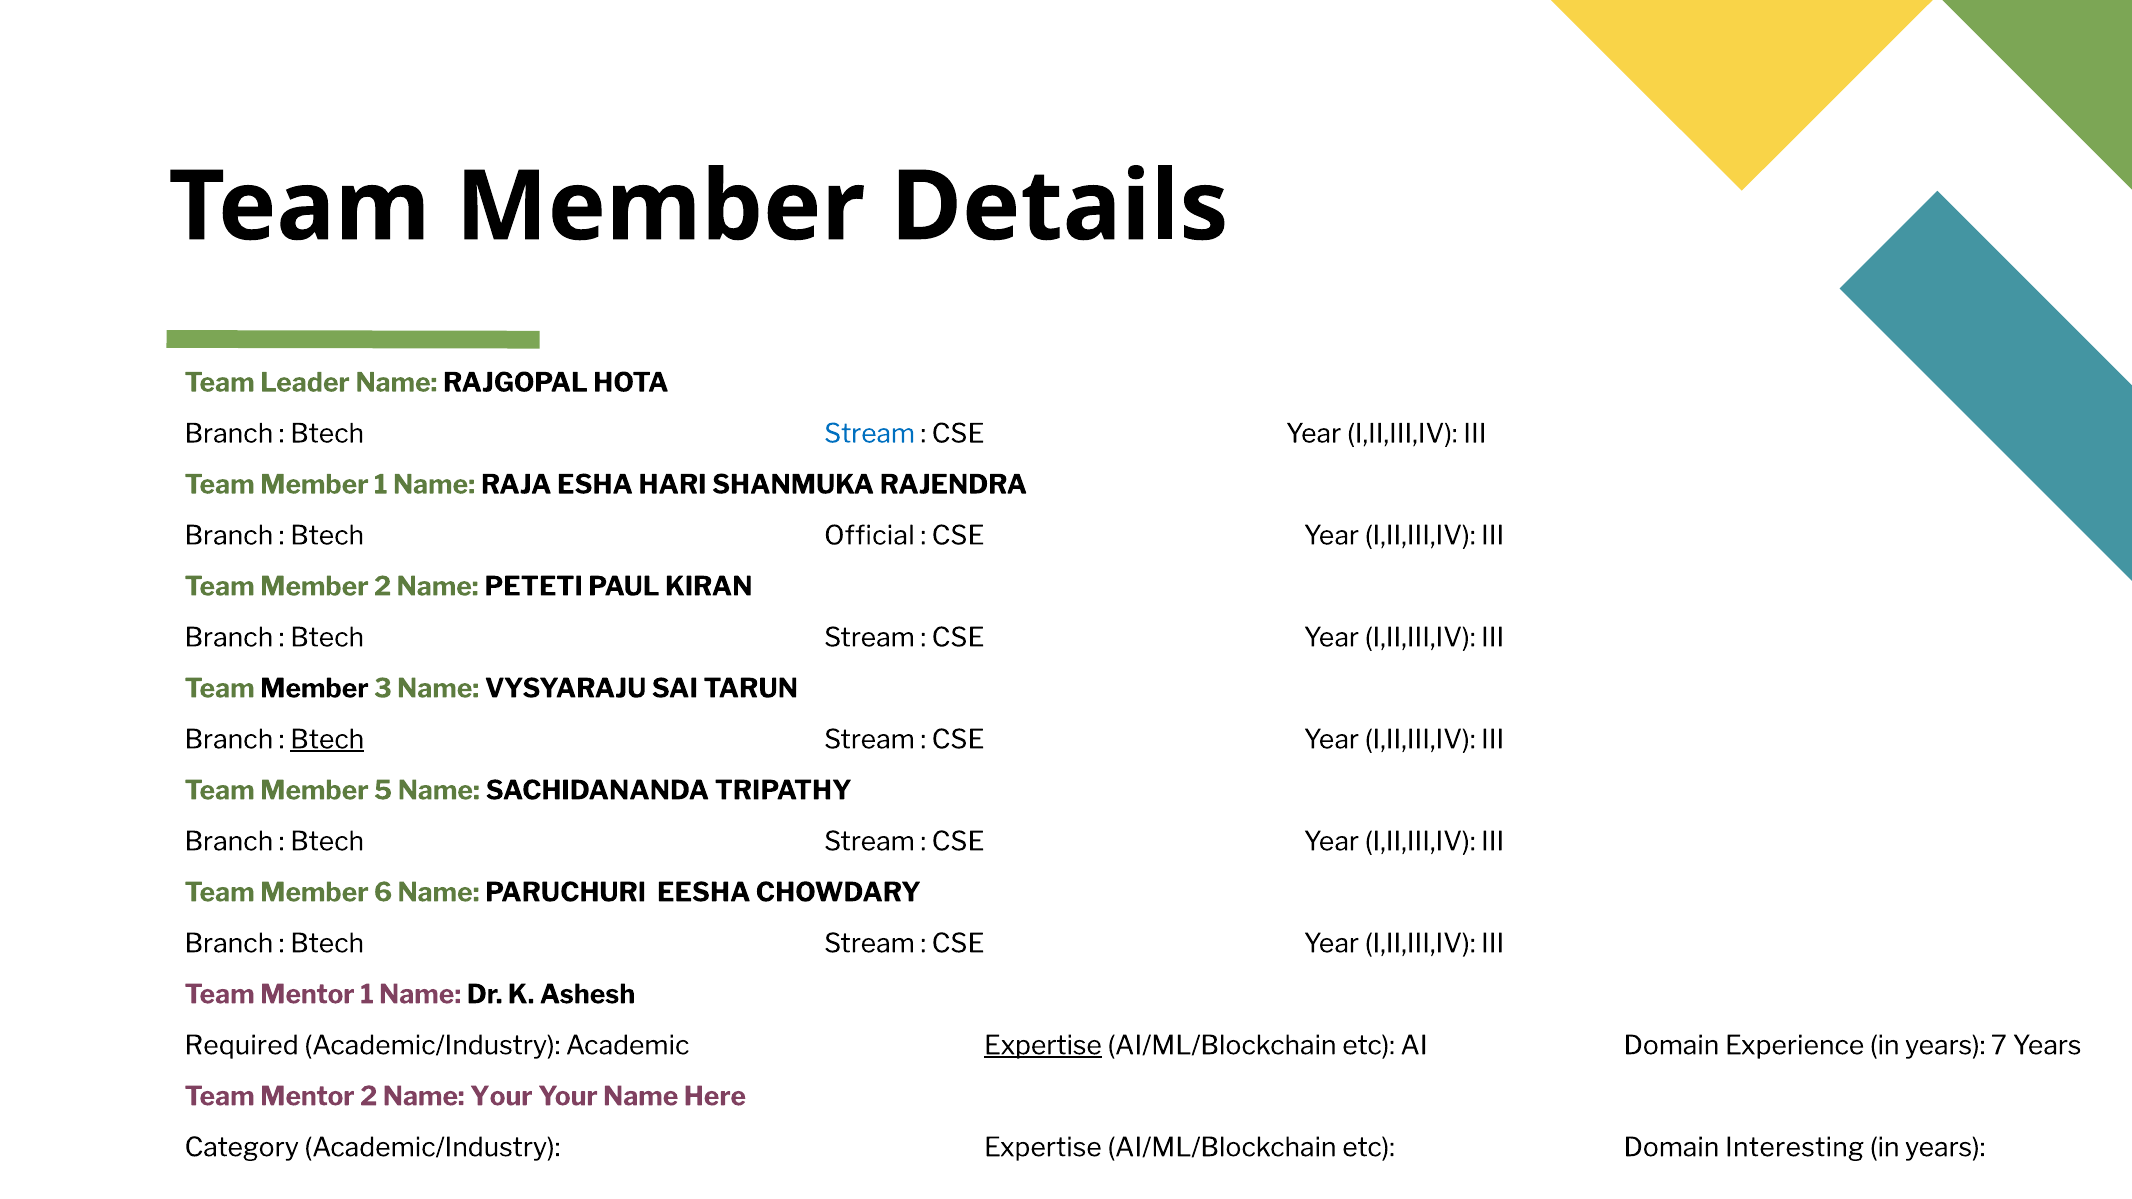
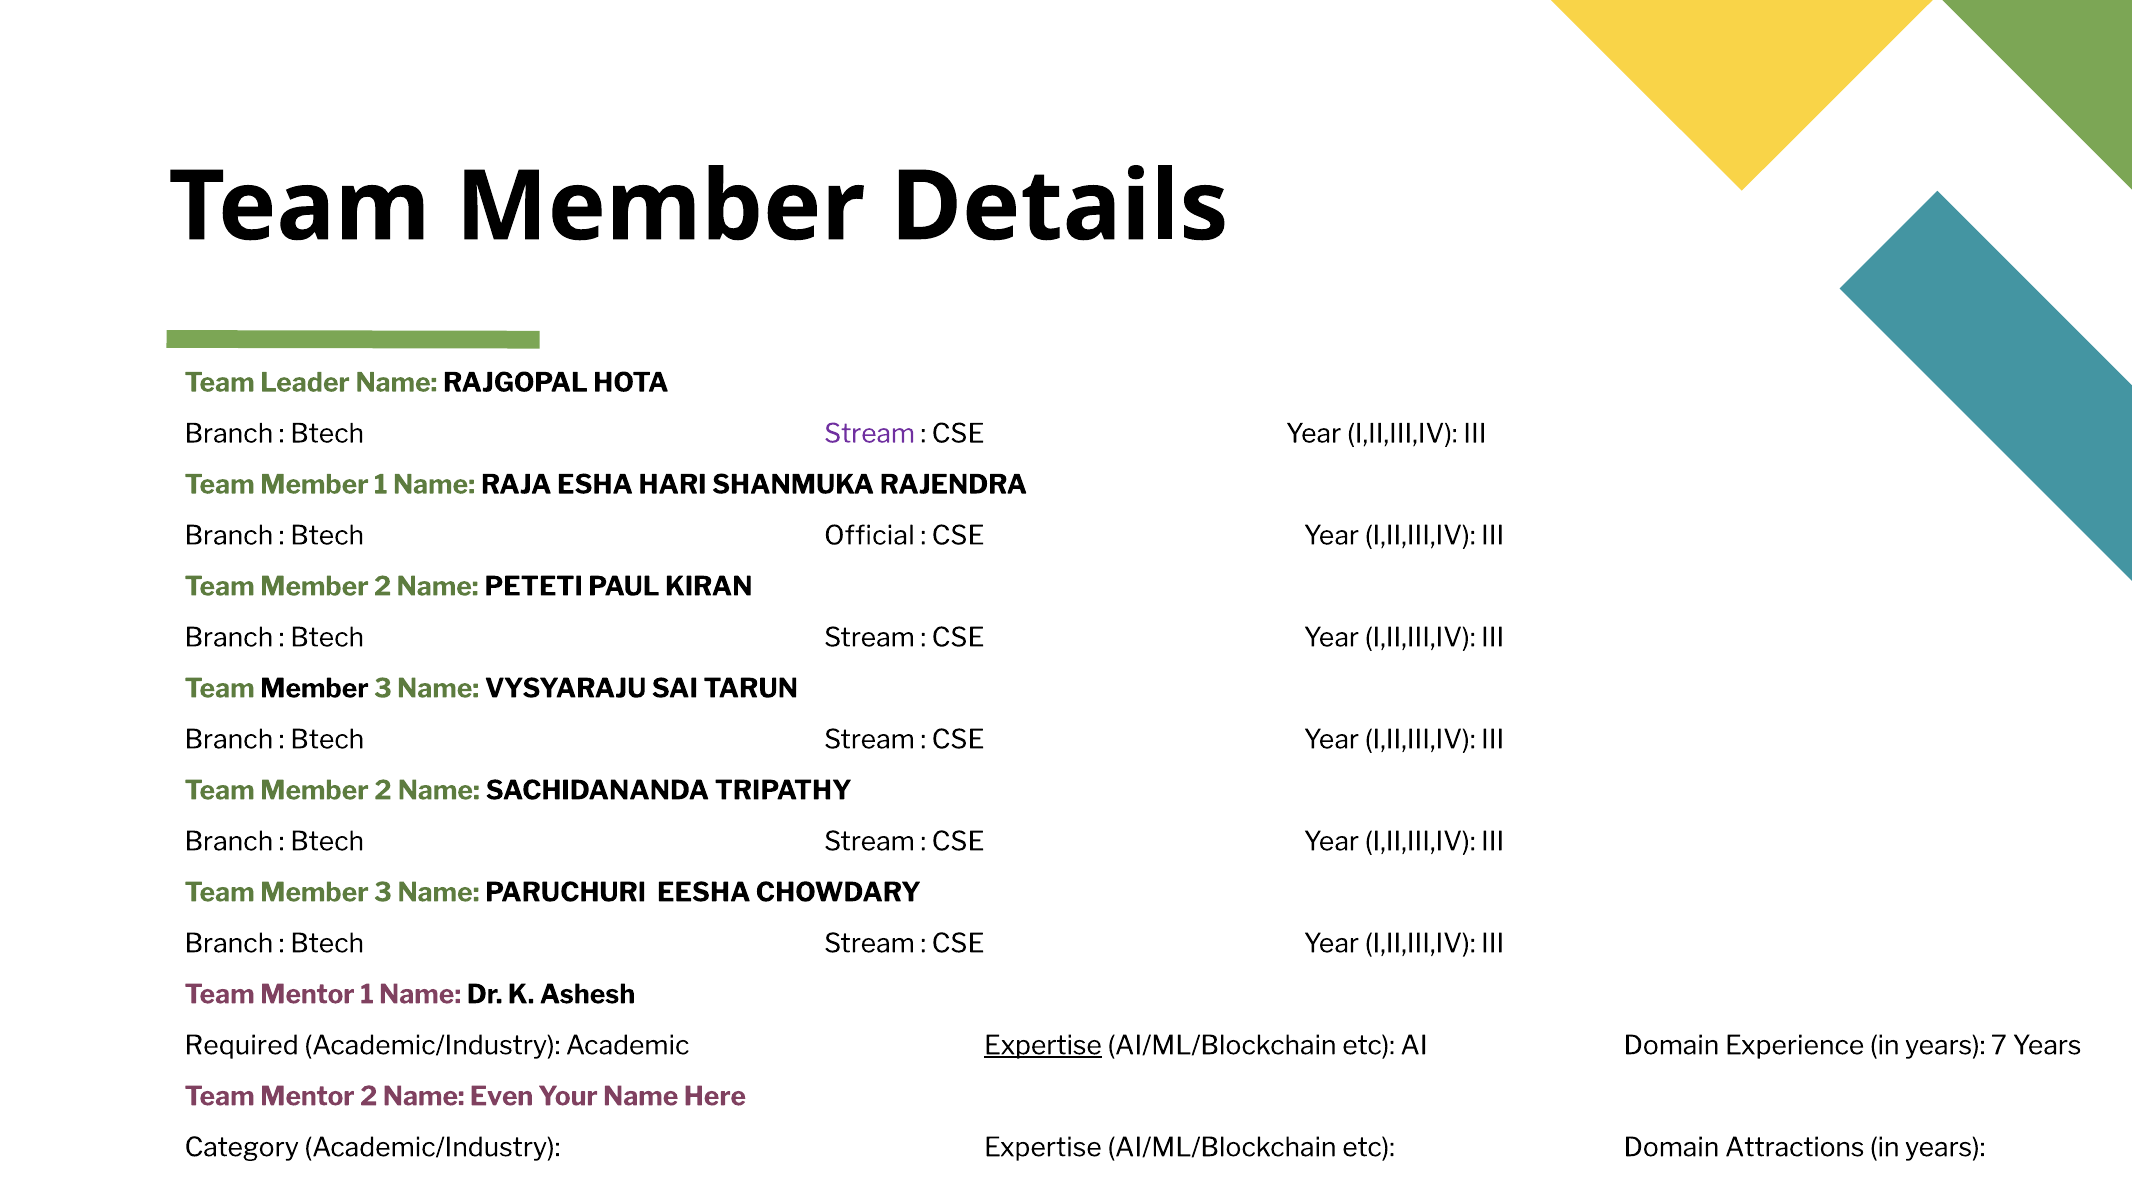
Stream at (870, 434) colour: blue -> purple
Btech at (327, 740) underline: present -> none
5 at (383, 791): 5 -> 2
6 at (383, 893): 6 -> 3
Name Your: Your -> Even
Interesting: Interesting -> Attractions
